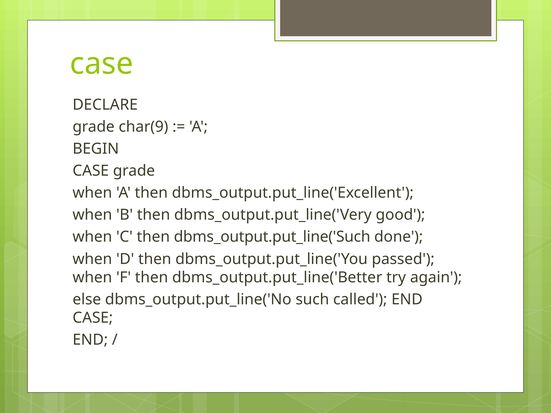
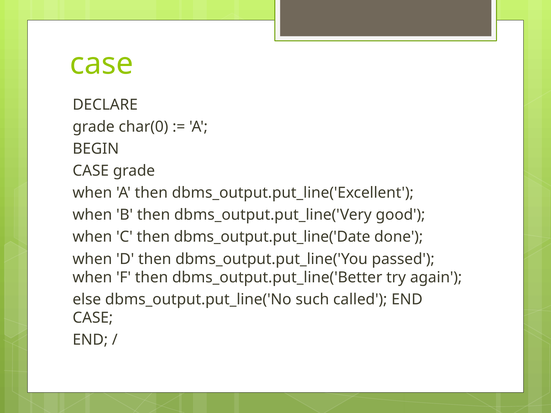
char(9: char(9 -> char(0
dbms_output.put_line('Such: dbms_output.put_line('Such -> dbms_output.put_line('Date
